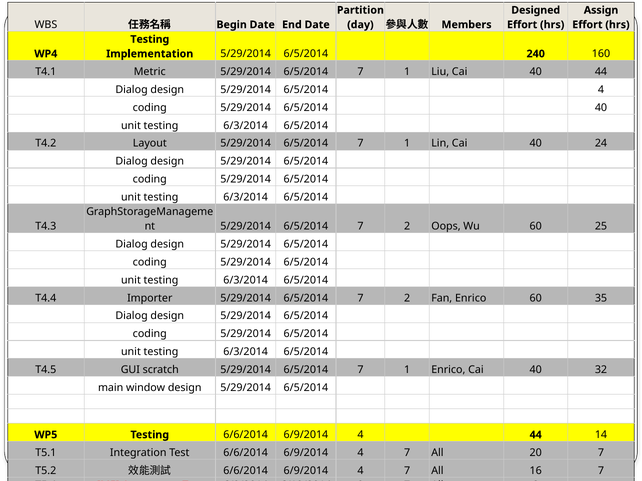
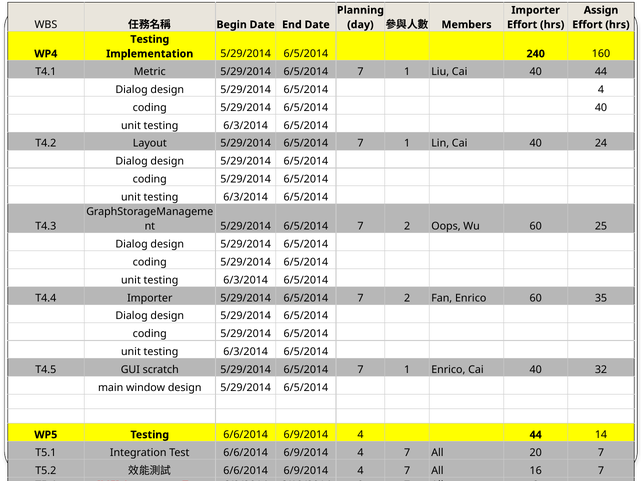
Partition: Partition -> Planning
Designed at (536, 10): Designed -> Importer
